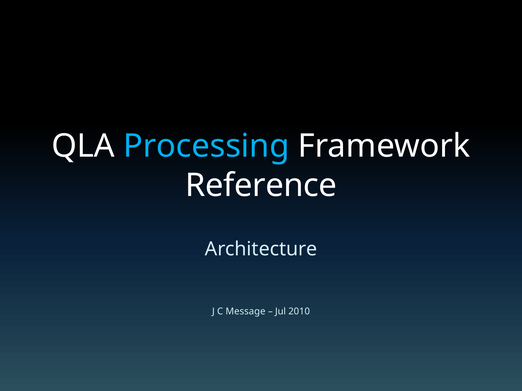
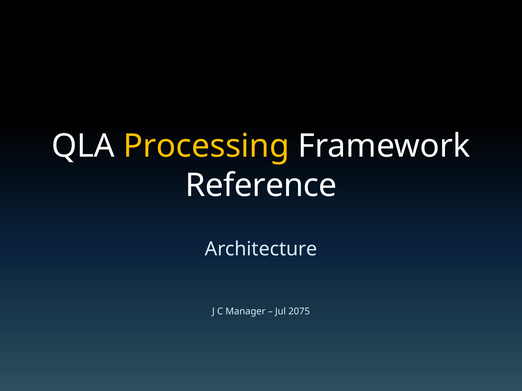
Processing colour: light blue -> yellow
Message: Message -> Manager
2010: 2010 -> 2075
